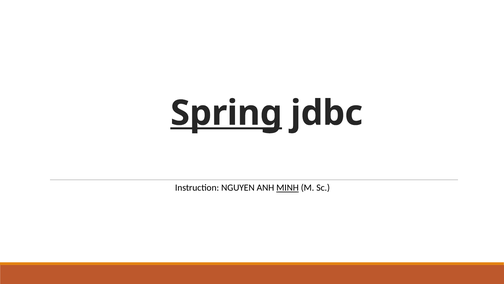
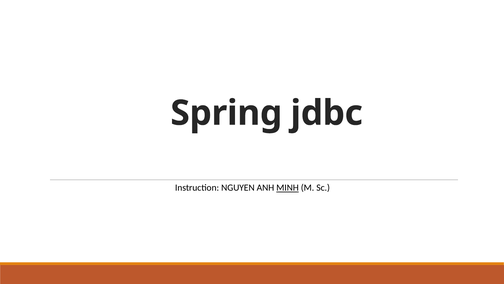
Spring underline: present -> none
